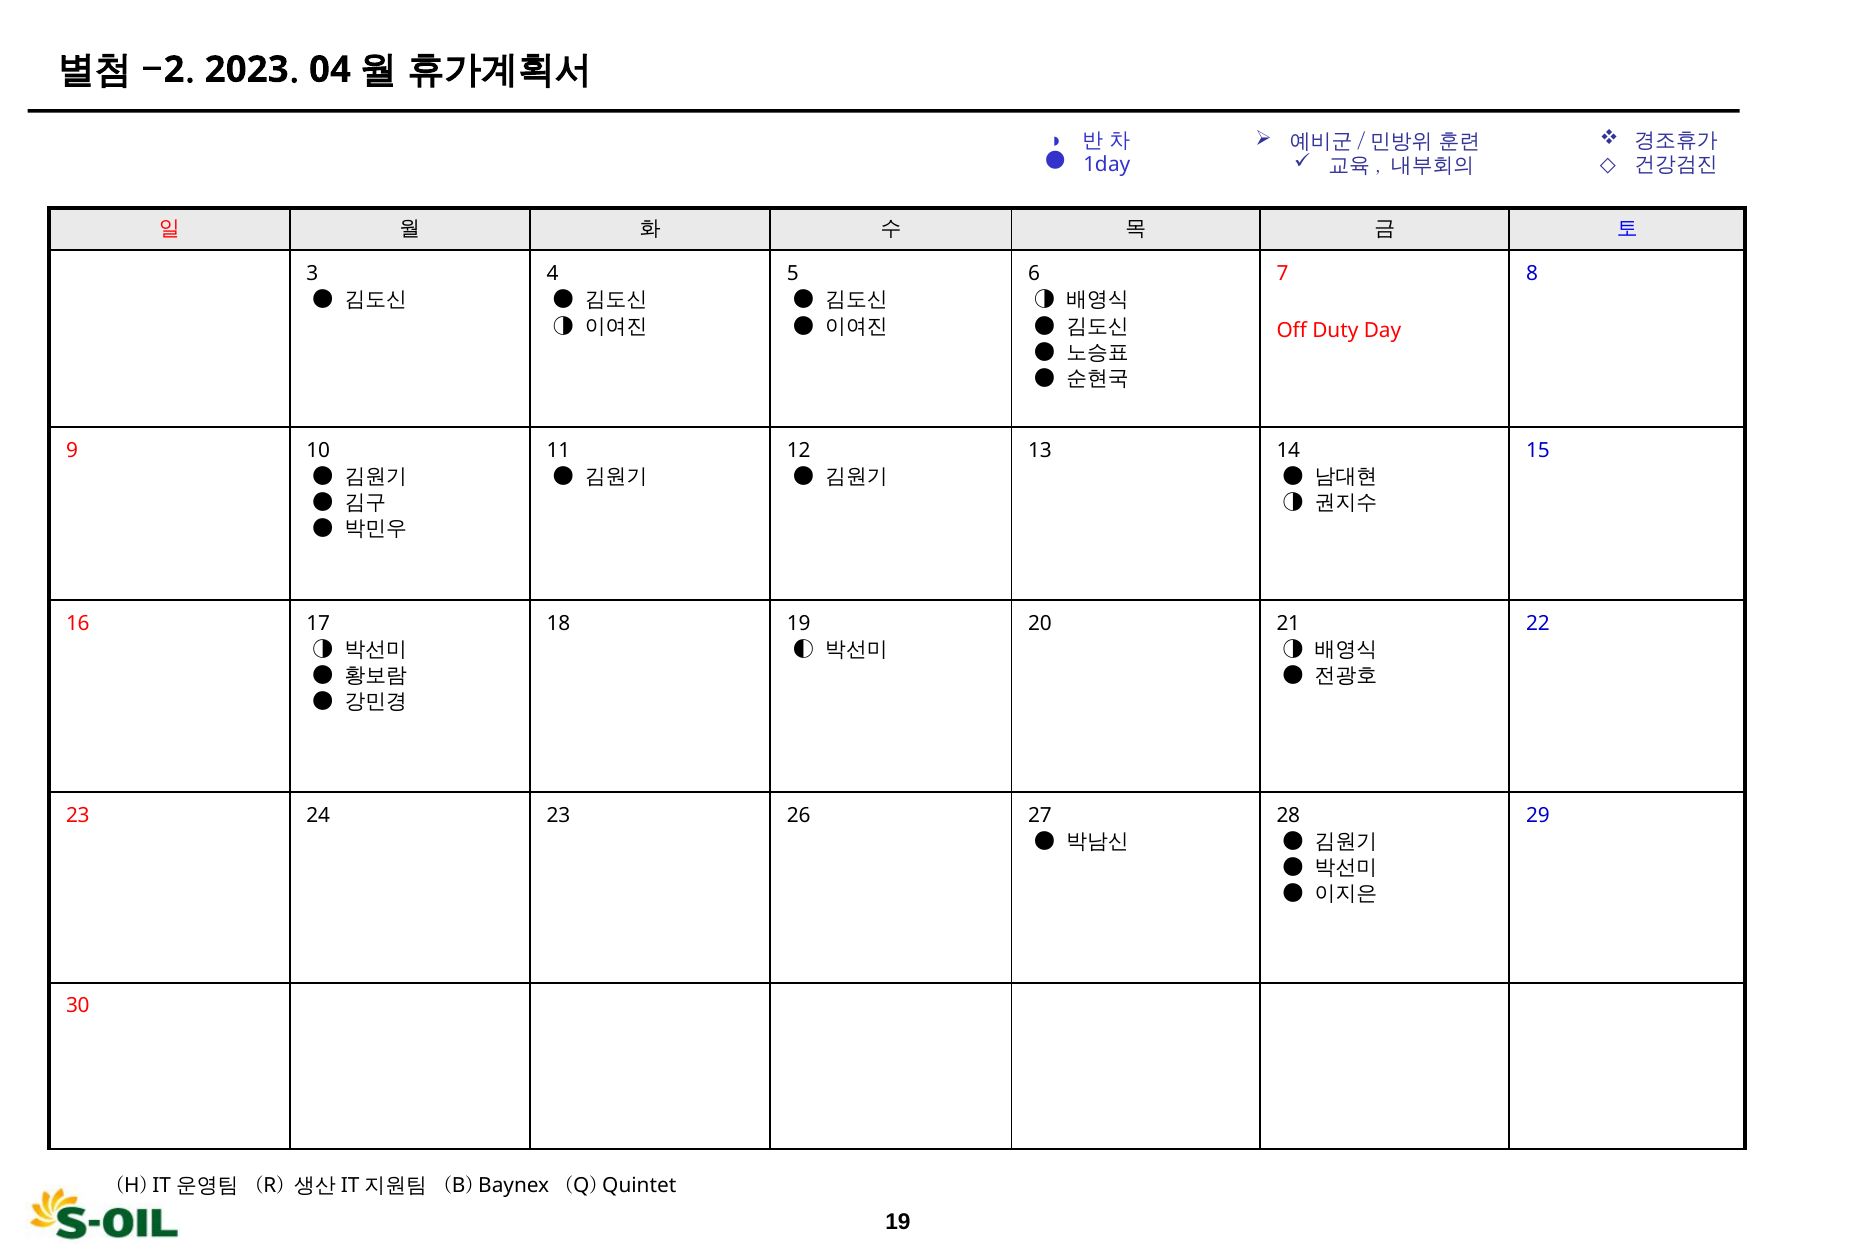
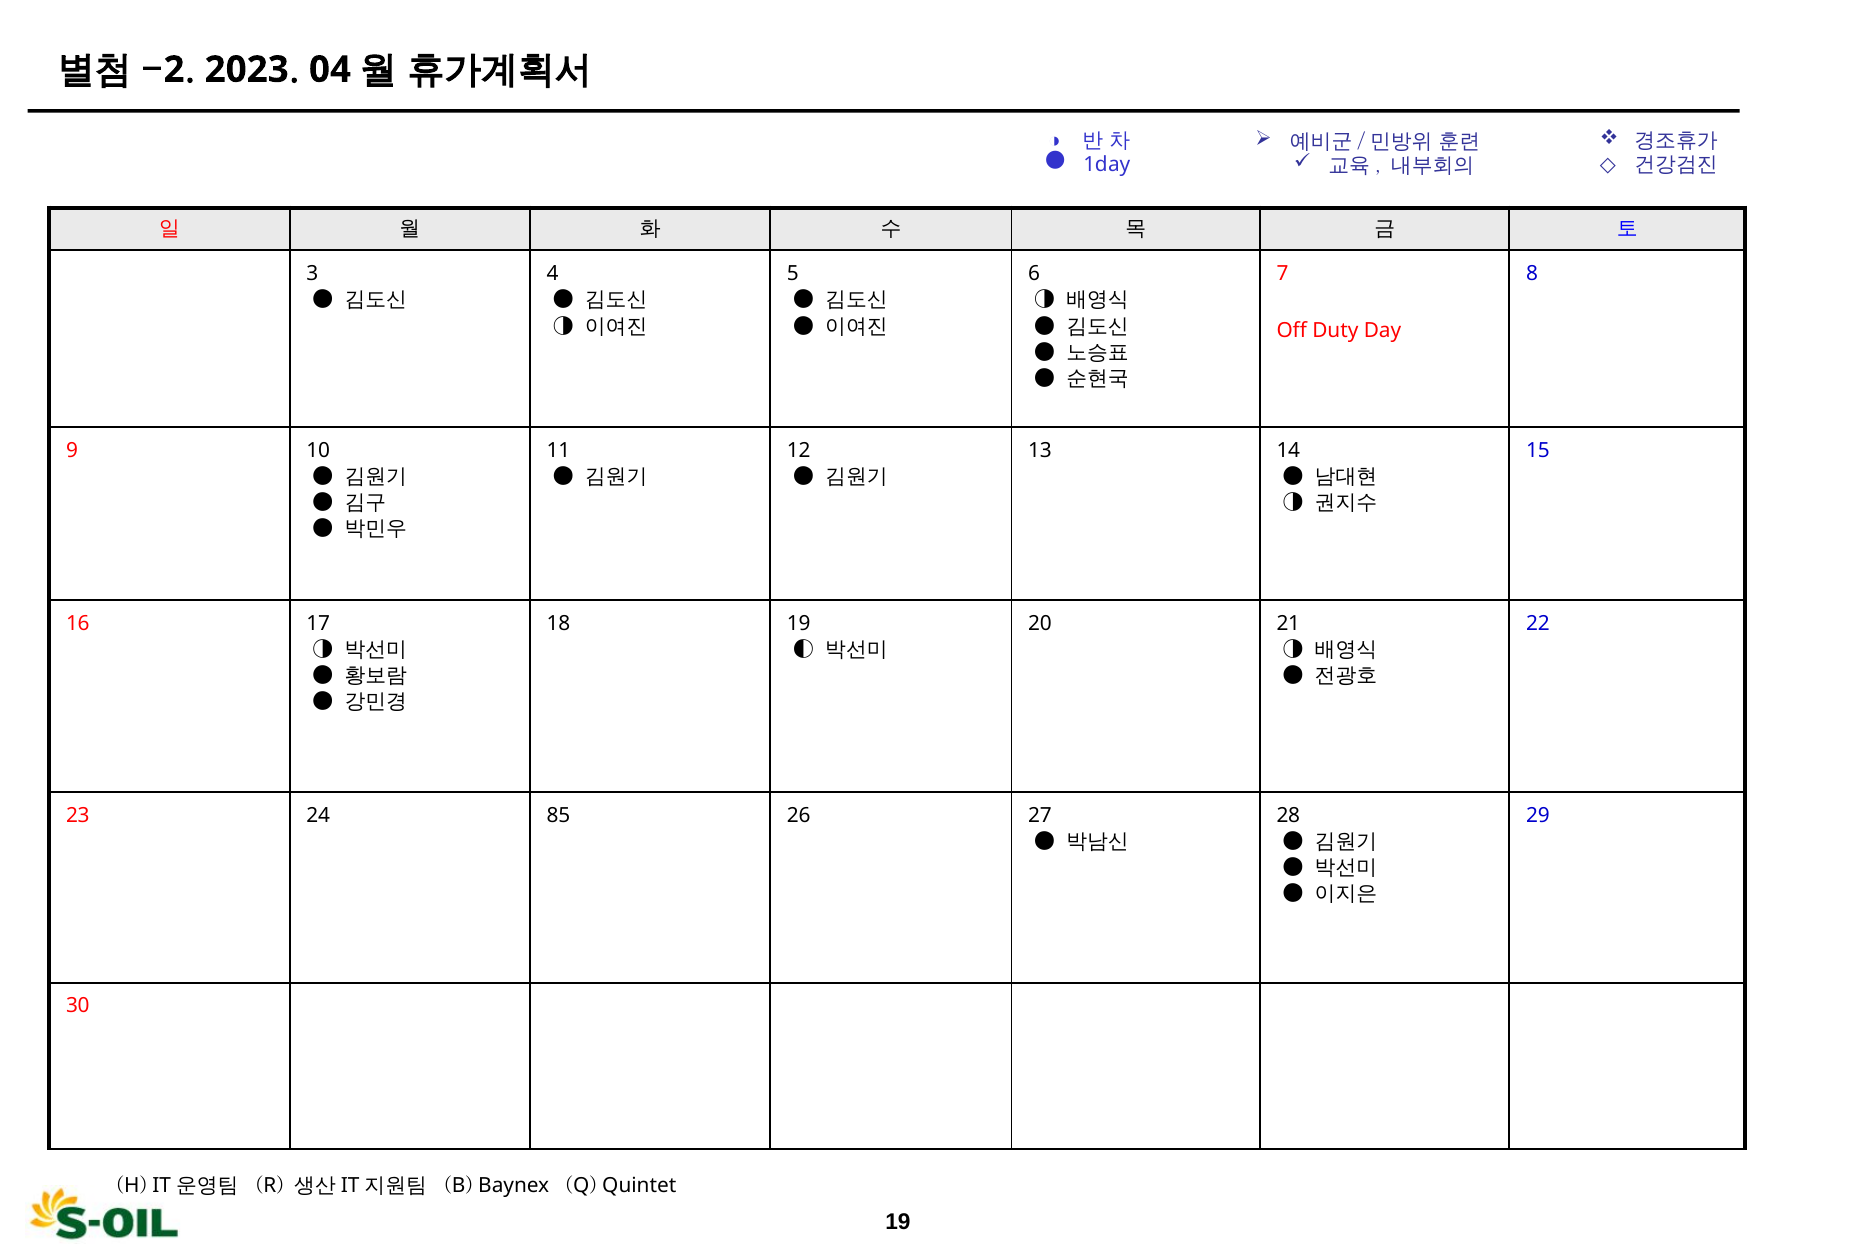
24 23: 23 -> 85
